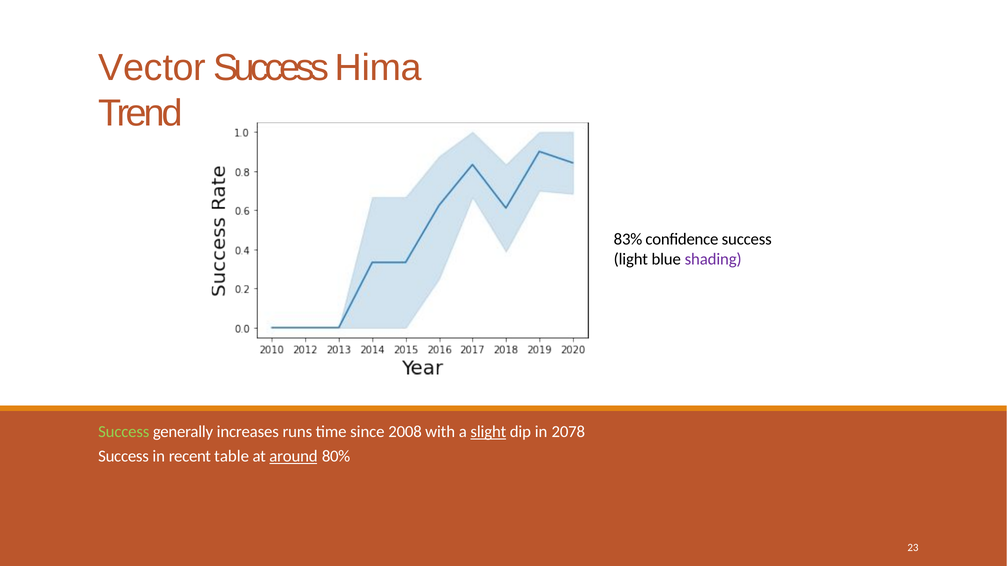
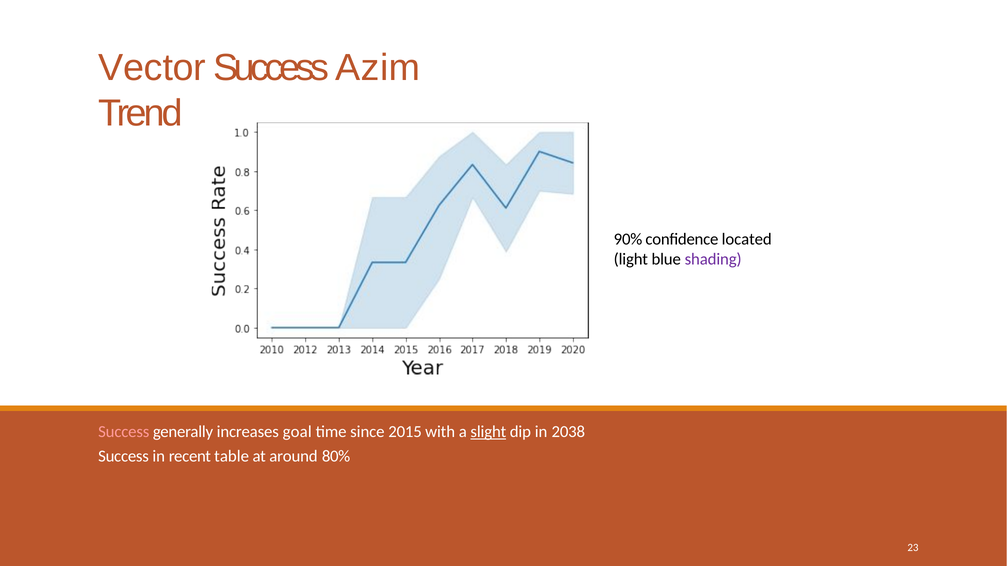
Hima: Hima -> Azim
83%: 83% -> 90%
confidence success: success -> located
Success at (124, 432) colour: light green -> pink
runs: runs -> goal
2008: 2008 -> 2015
2078: 2078 -> 2038
around underline: present -> none
